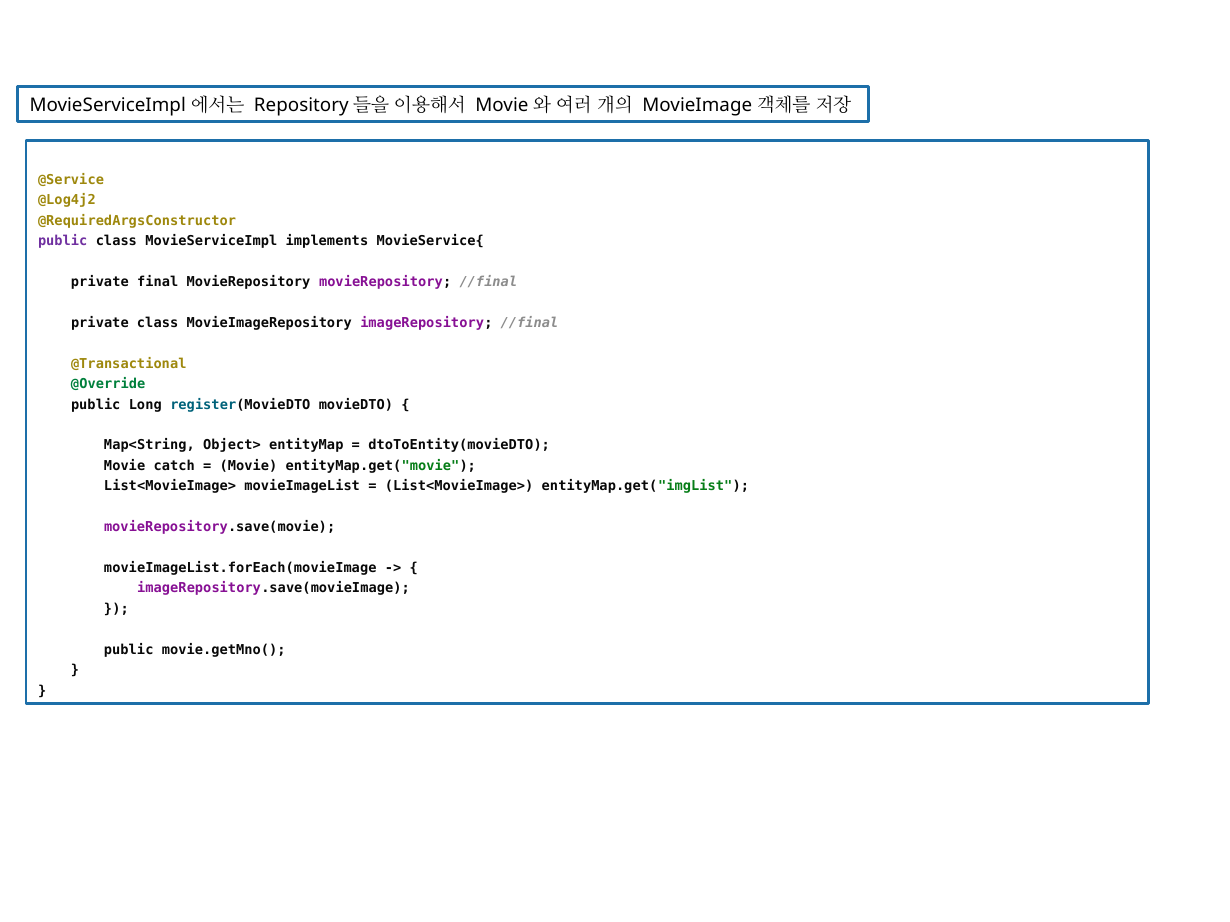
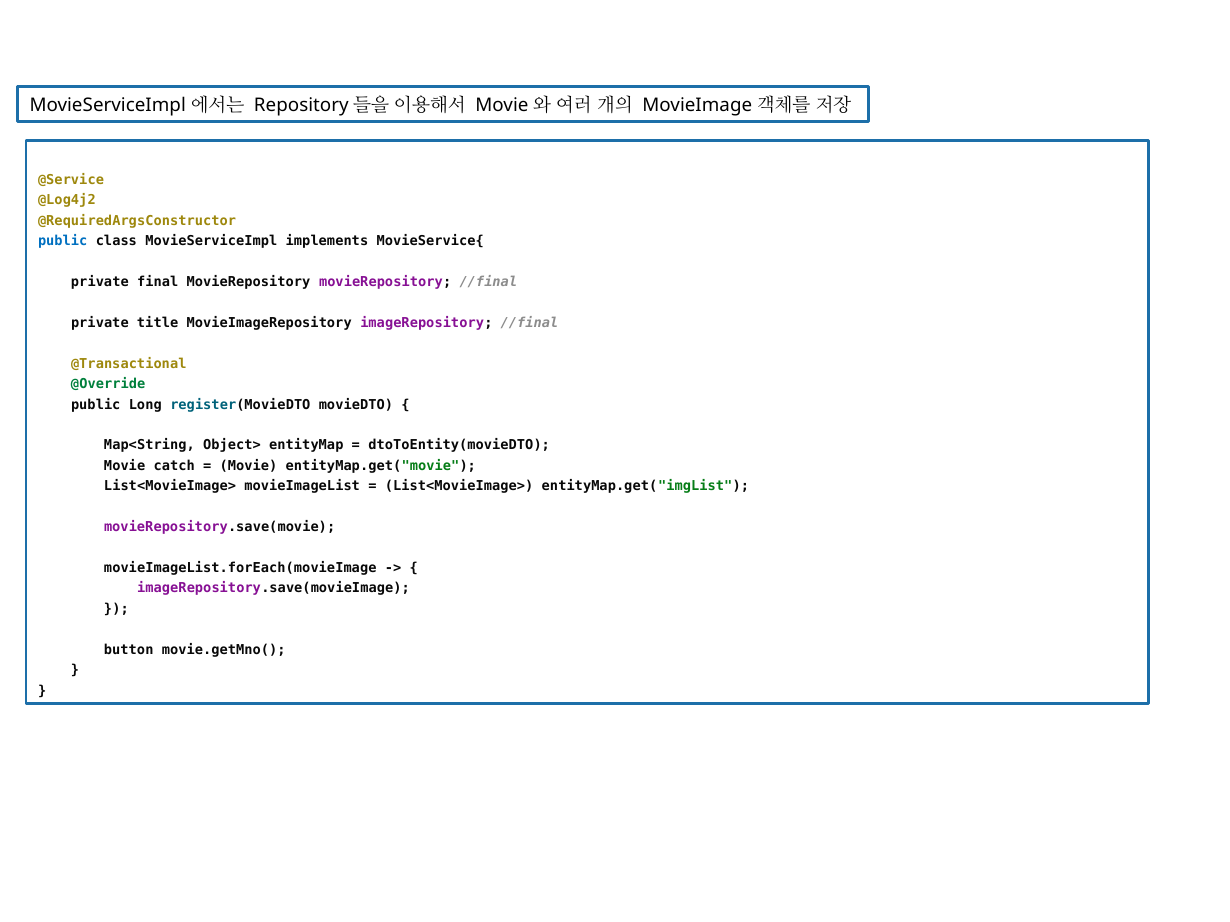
public at (63, 241) colour: purple -> blue
private class: class -> title
public at (129, 650): public -> button
